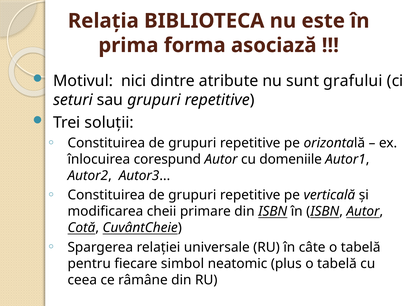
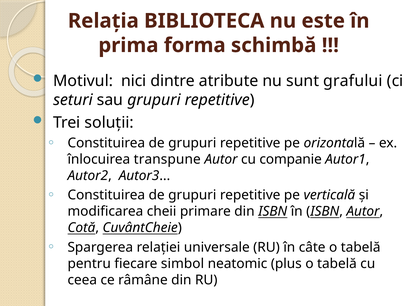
asociază: asociază -> schimbă
corespund: corespund -> transpune
domeniile: domeniile -> companie
